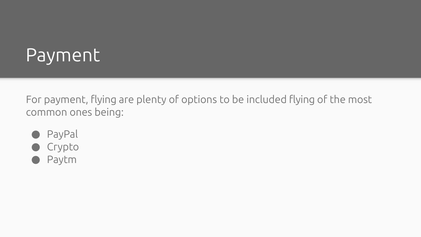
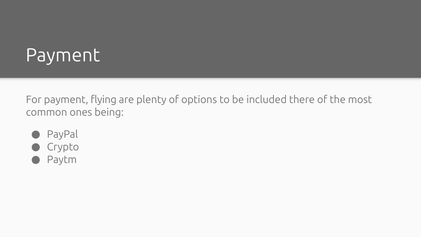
included flying: flying -> there
